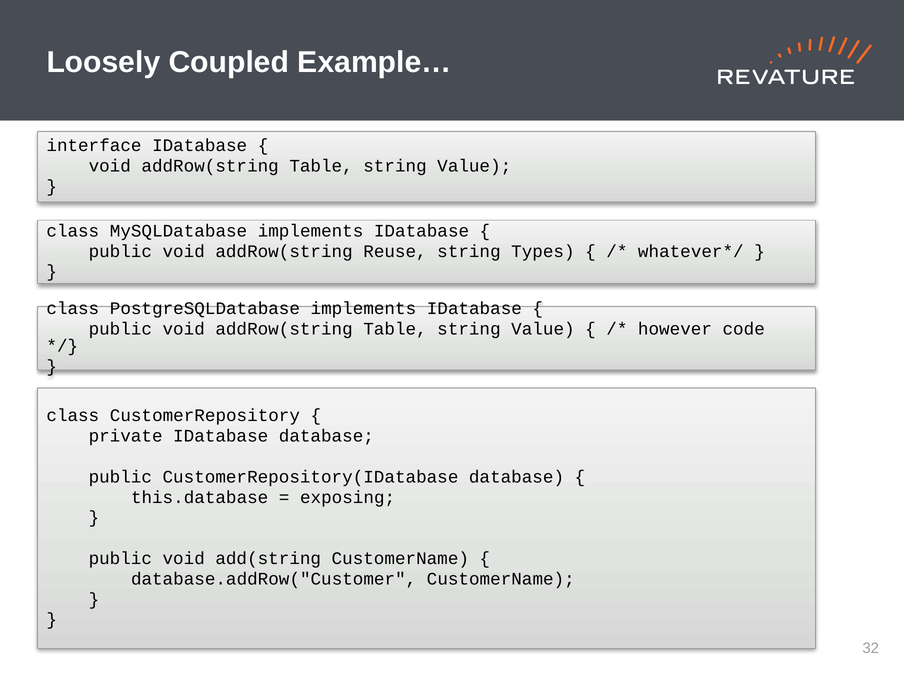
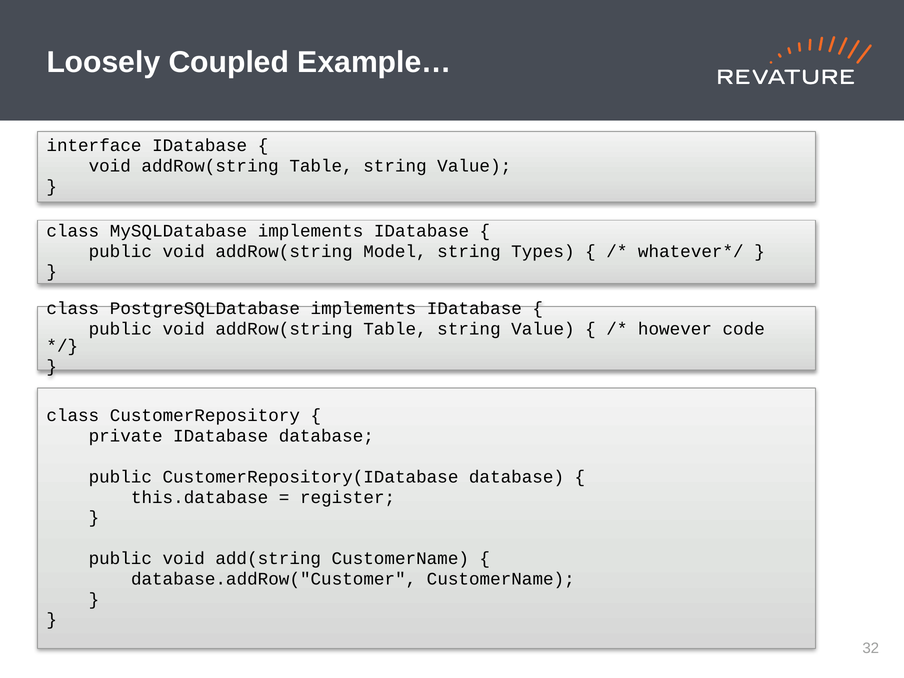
Reuse: Reuse -> Model
exposing: exposing -> register
